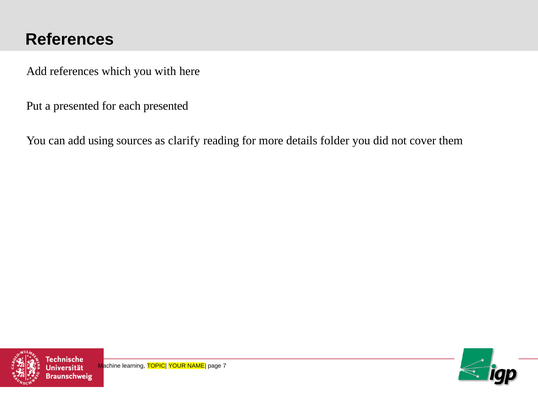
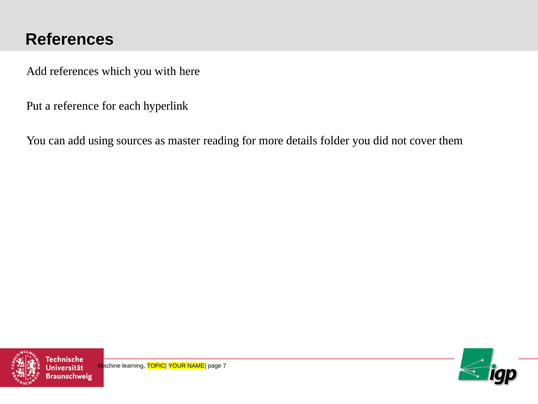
a presented: presented -> reference
each presented: presented -> hyperlink
clarify: clarify -> master
